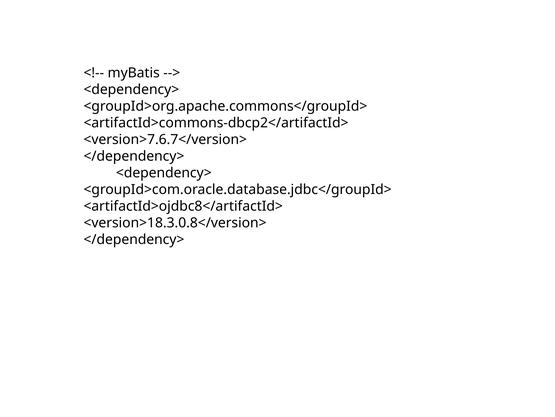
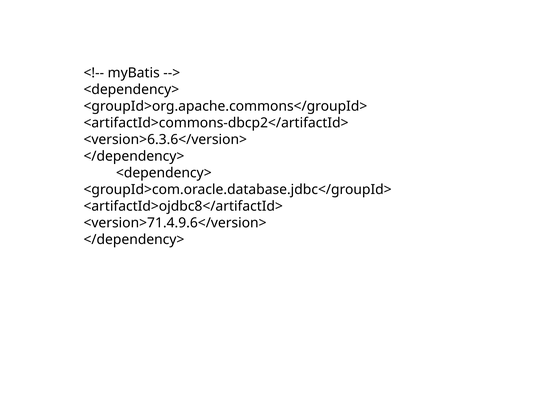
<version>7.6.7</version>: <version>7.6.7</version> -> <version>6.3.6</version>
<version>18.3.0.8</version>: <version>18.3.0.8</version> -> <version>71.4.9.6</version>
